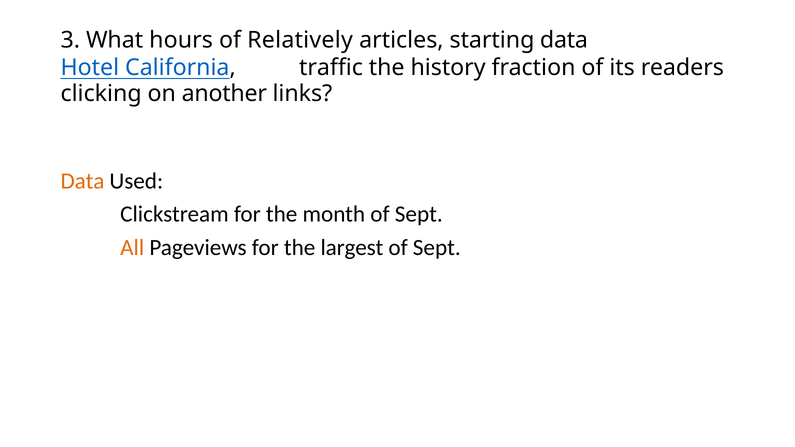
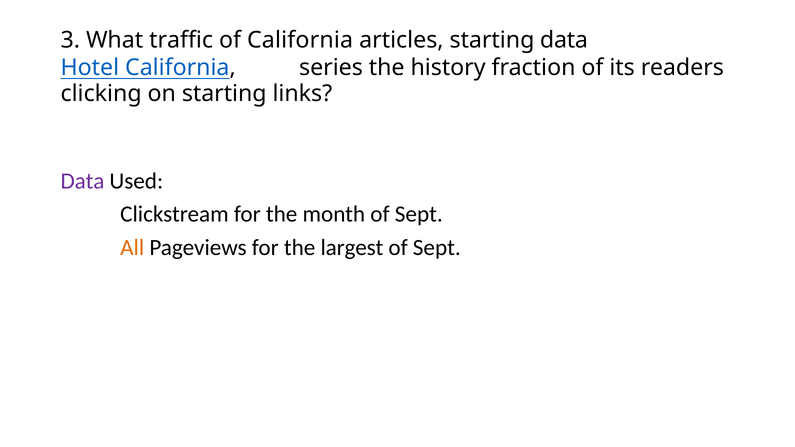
hours: hours -> traffic
of Relatively: Relatively -> California
traffic: traffic -> series
on another: another -> starting
Data at (82, 181) colour: orange -> purple
